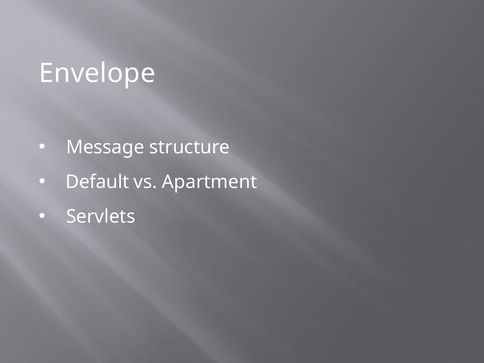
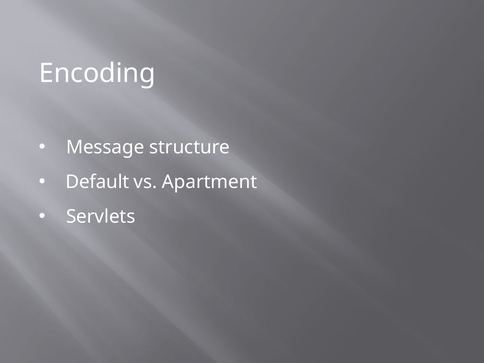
Envelope: Envelope -> Encoding
